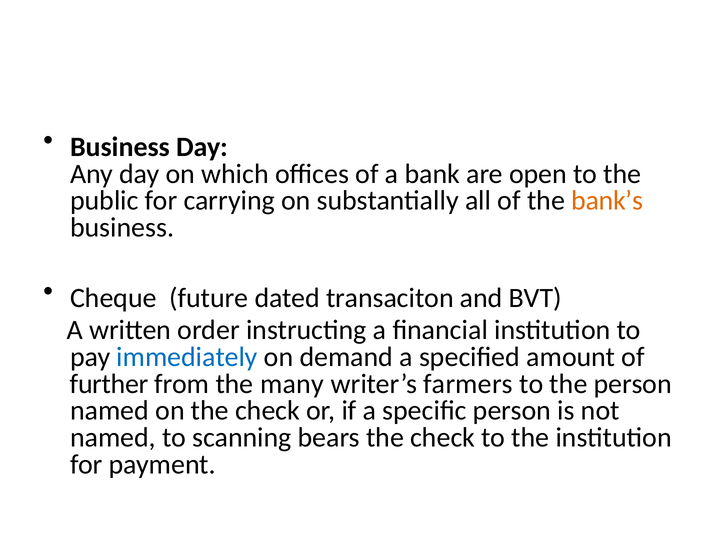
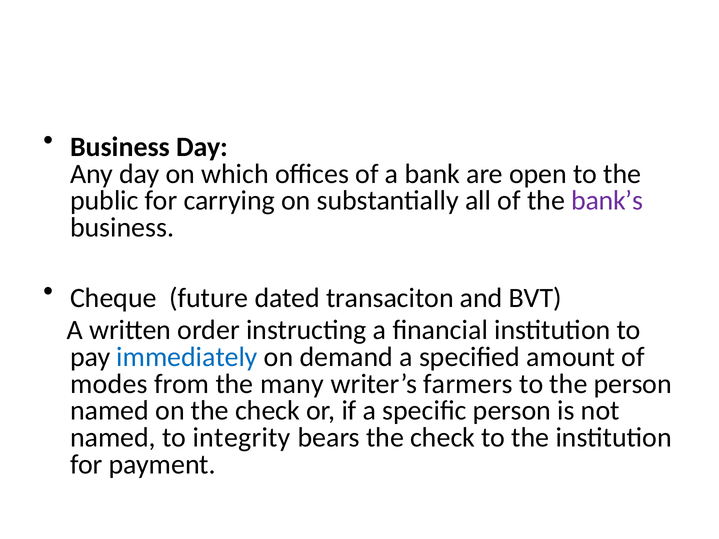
bank’s colour: orange -> purple
further: further -> modes
scanning: scanning -> integrity
